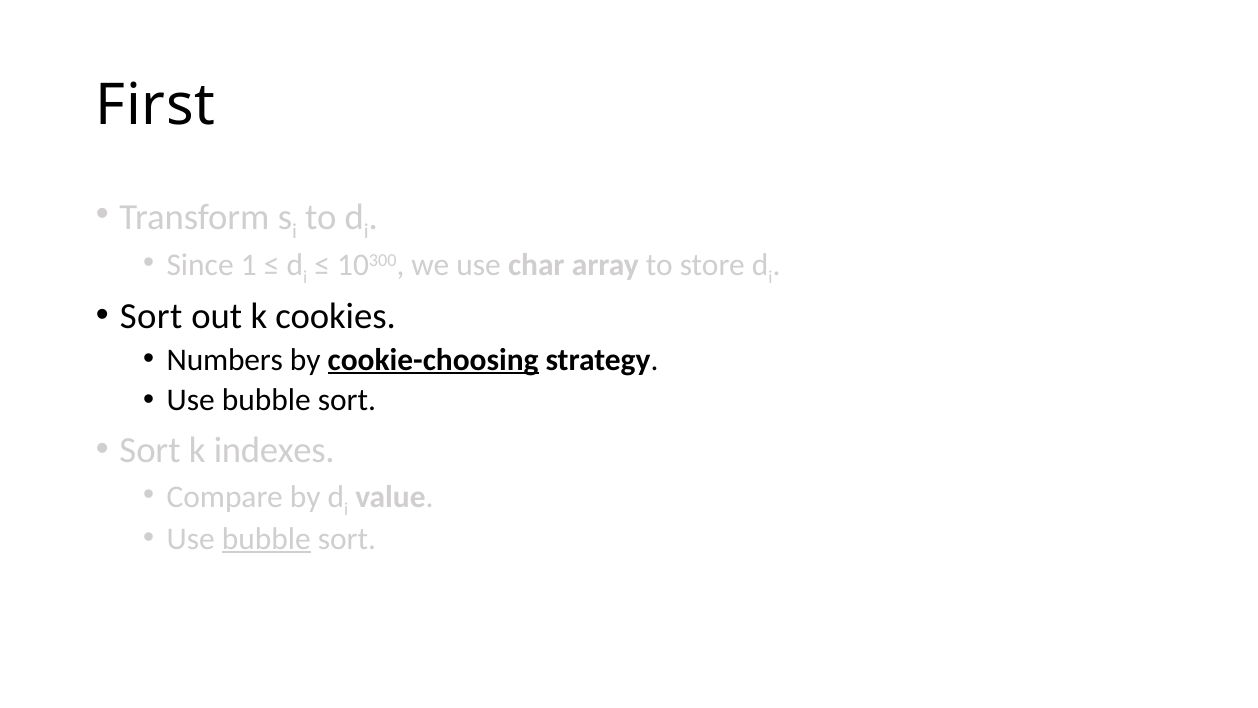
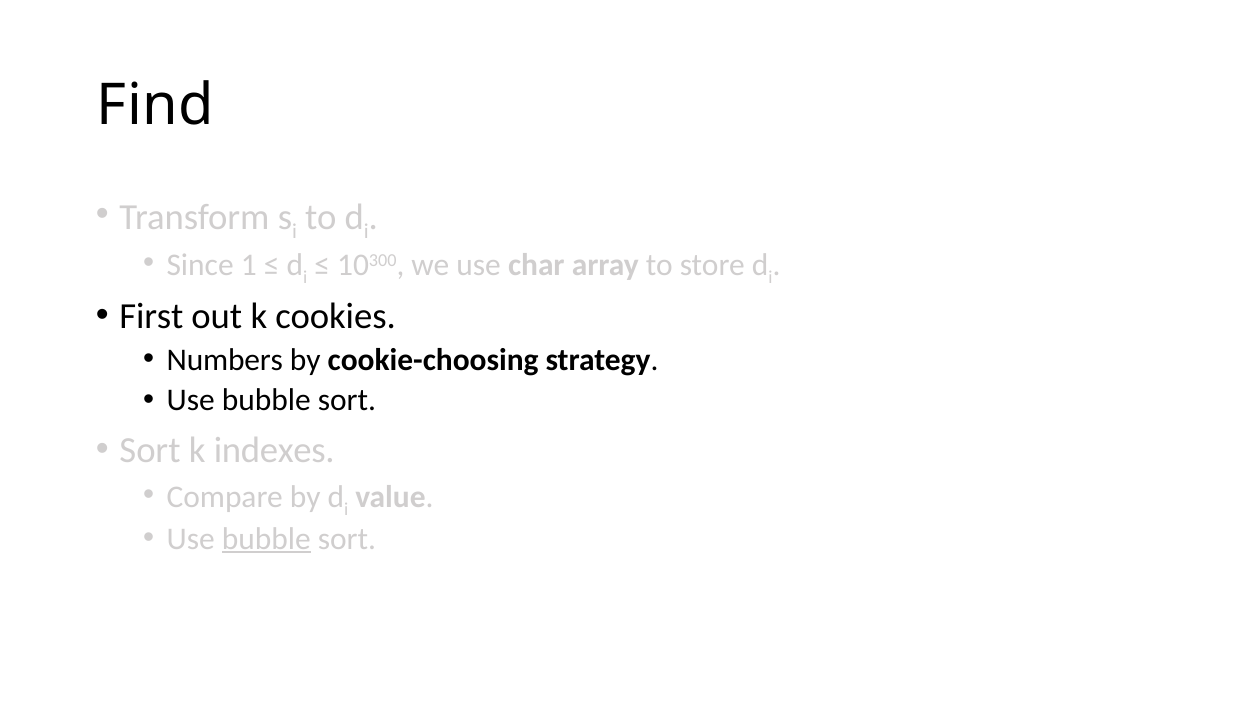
First: First -> Find
Sort at (151, 316): Sort -> First
cookie-choosing underline: present -> none
